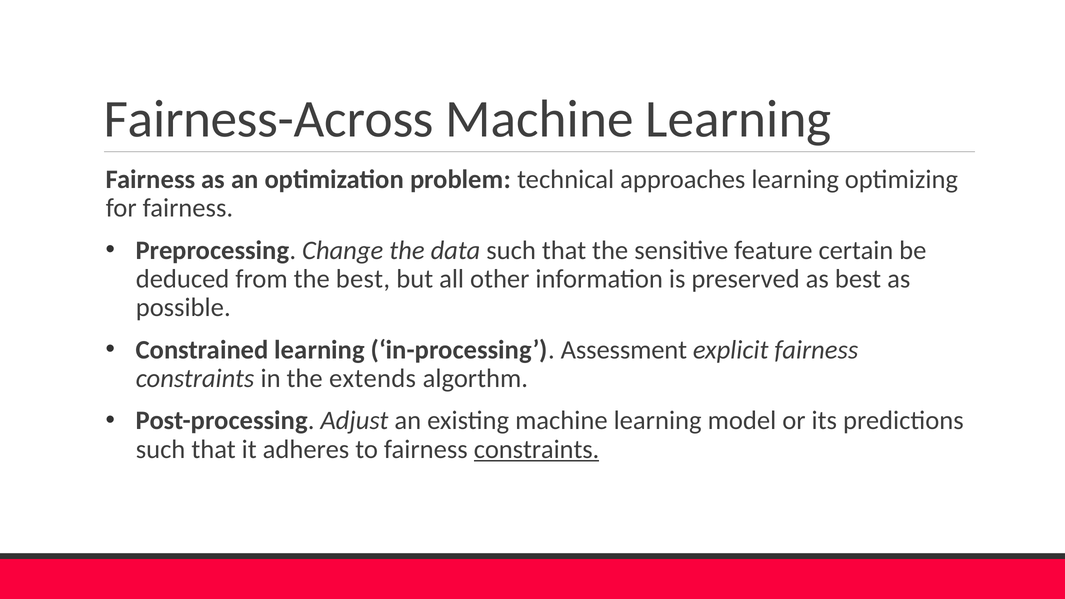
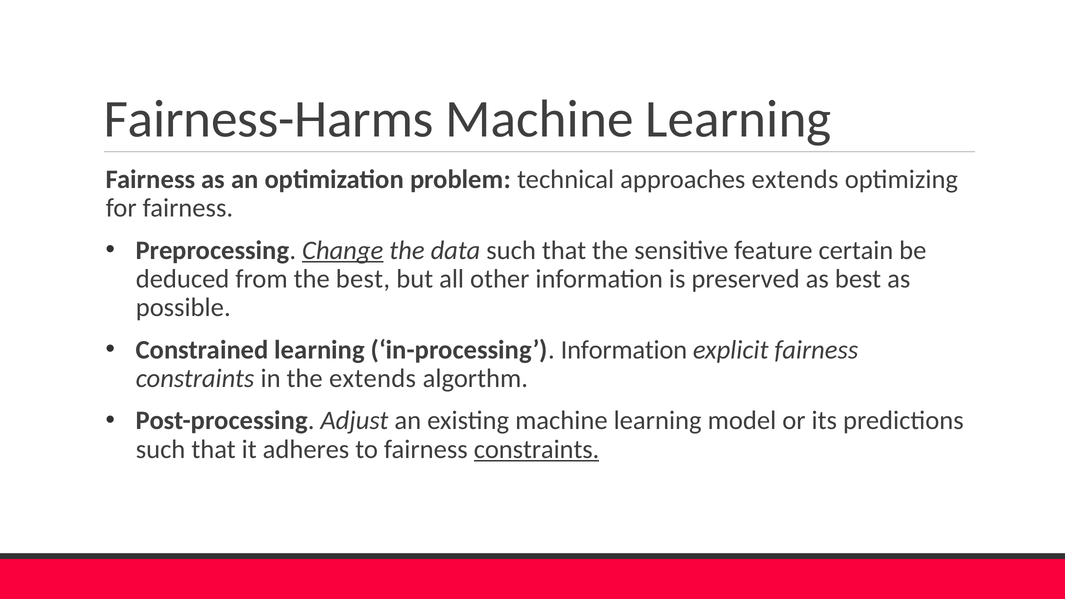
Fairness-Across: Fairness-Across -> Fairness-Harms
approaches learning: learning -> extends
Change underline: none -> present
in-processing Assessment: Assessment -> Information
